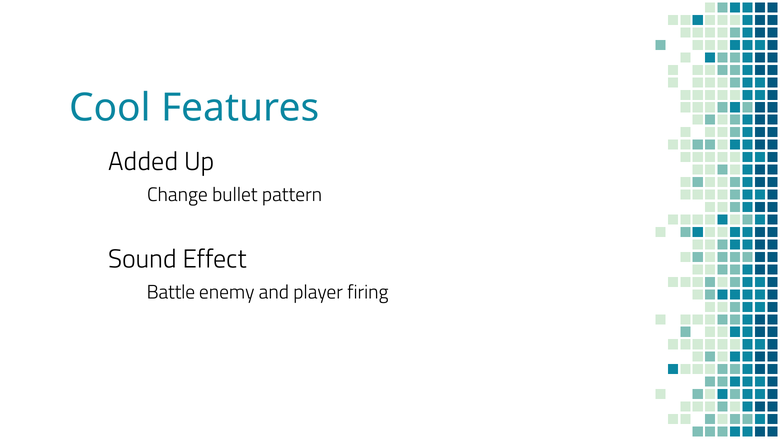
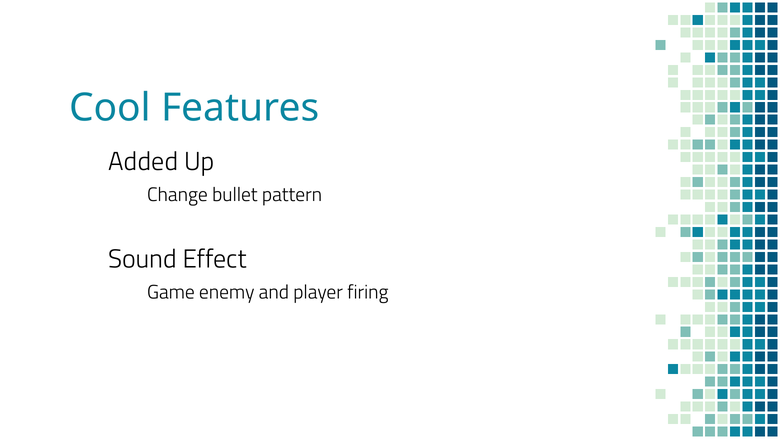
Battle: Battle -> Game
